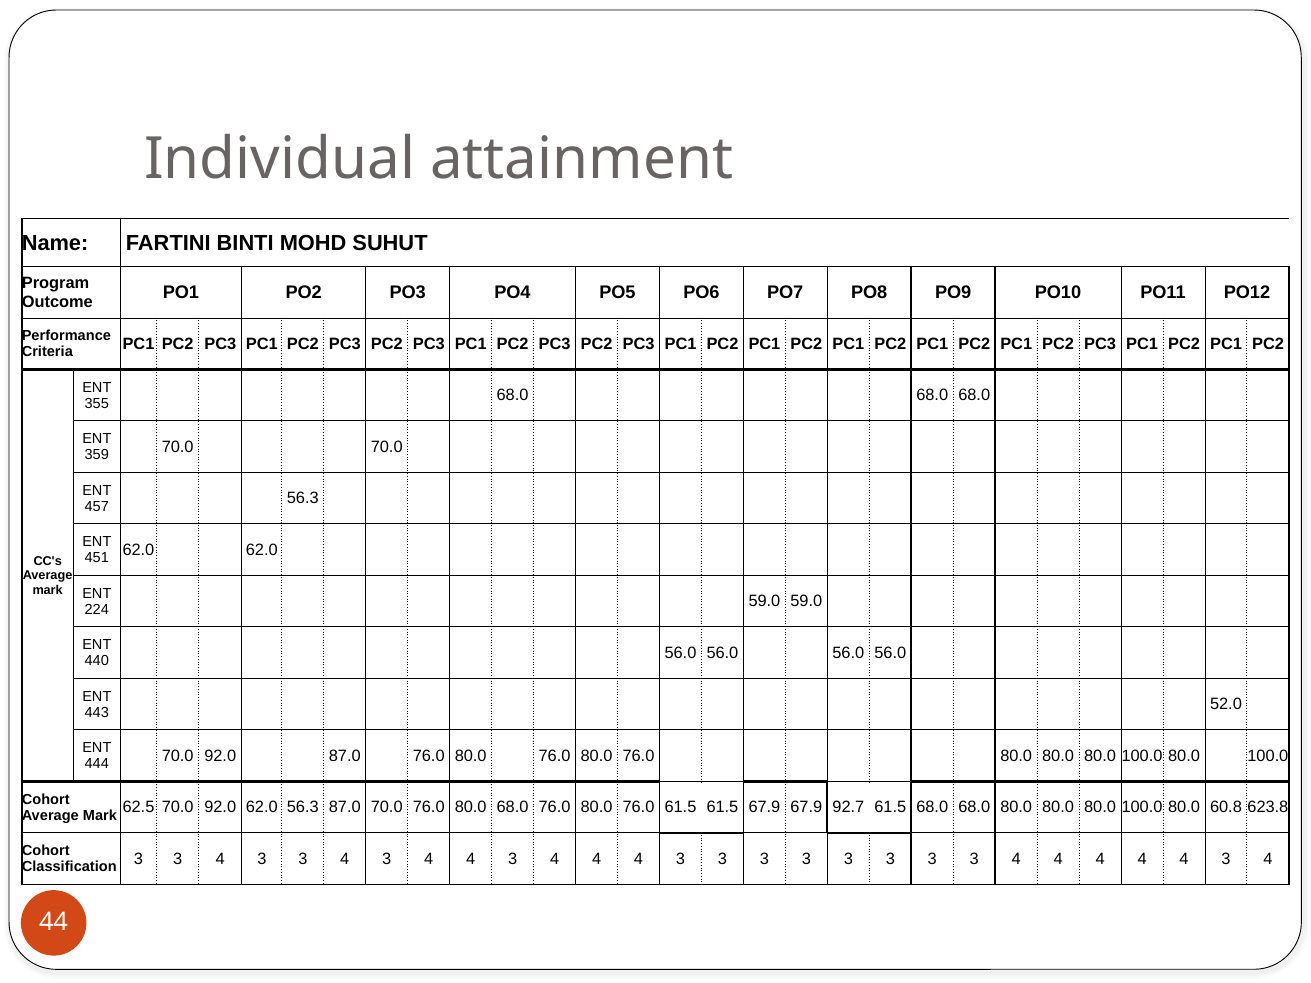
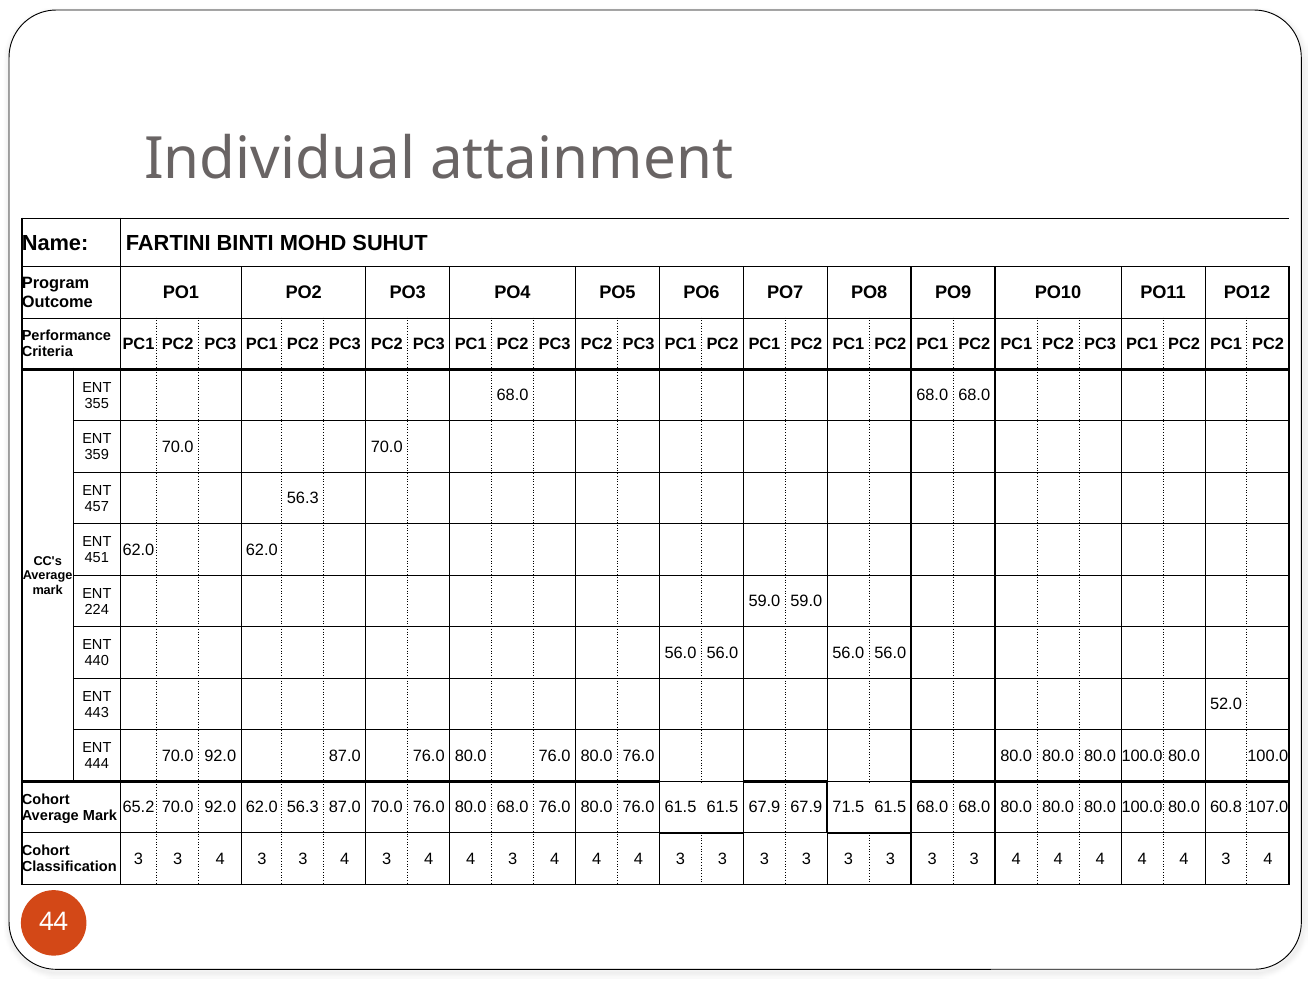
62.5: 62.5 -> 65.2
92.7: 92.7 -> 71.5
623.8: 623.8 -> 107.0
